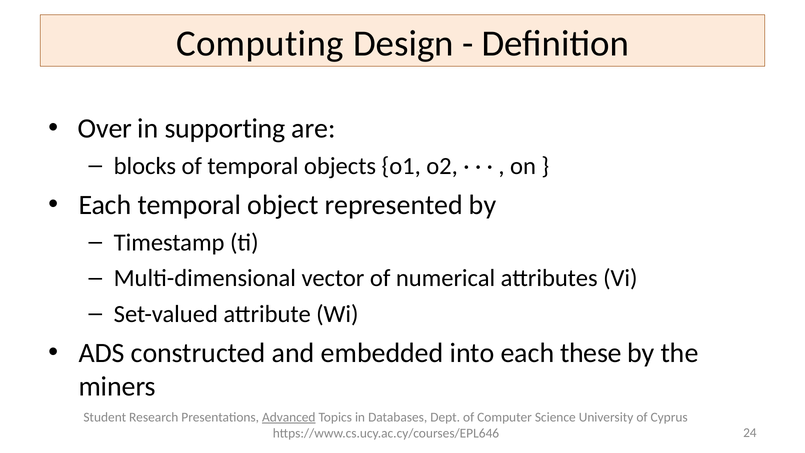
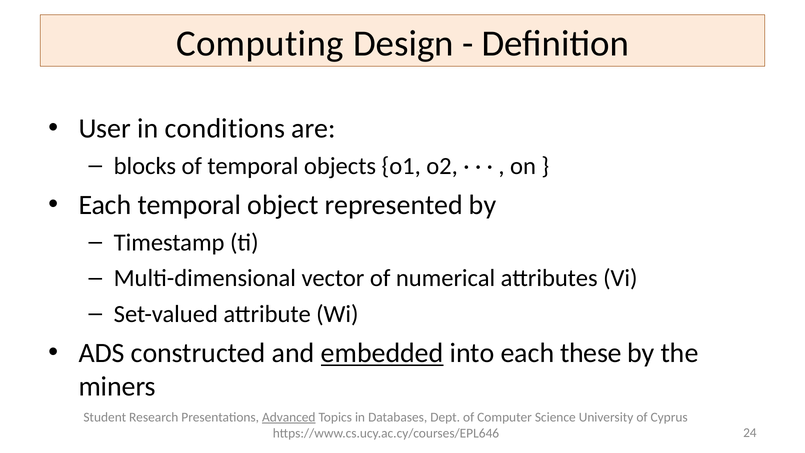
Over: Over -> User
supporting: supporting -> conditions
embedded underline: none -> present
